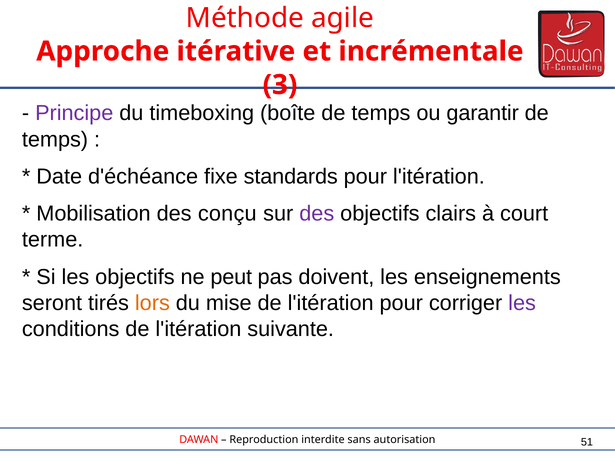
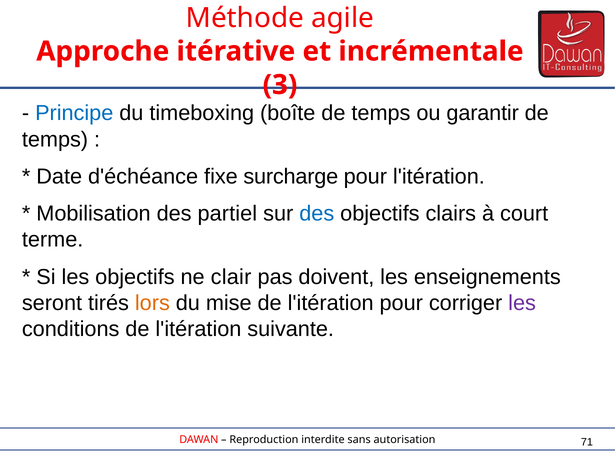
Principe colour: purple -> blue
standards: standards -> surcharge
conçu: conçu -> partiel
des at (317, 214) colour: purple -> blue
peut: peut -> clair
51: 51 -> 71
